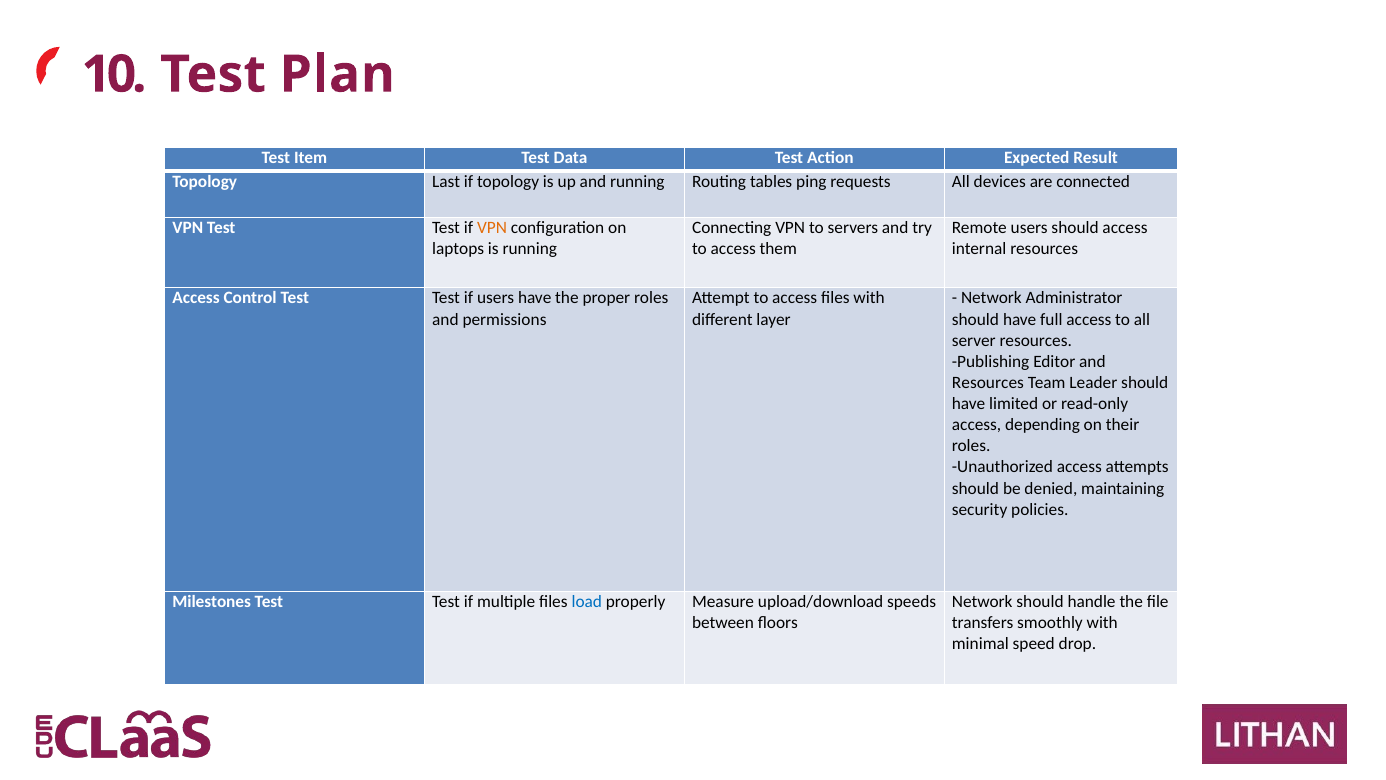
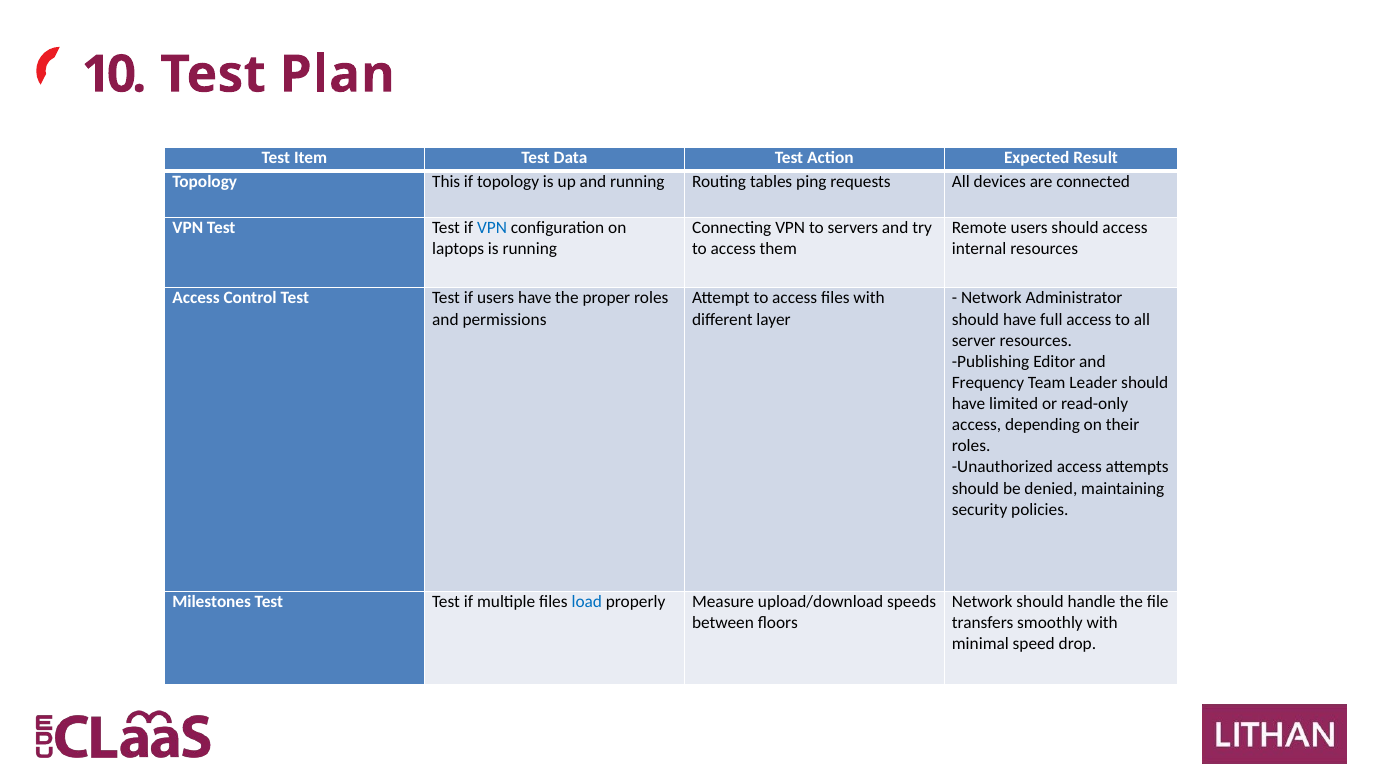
Last: Last -> This
VPN at (492, 228) colour: orange -> blue
Resources at (988, 382): Resources -> Frequency
